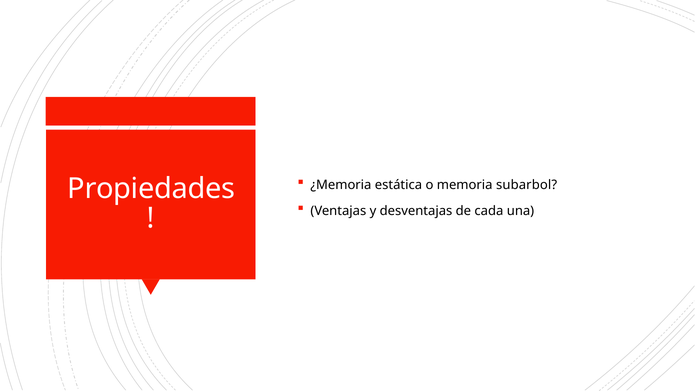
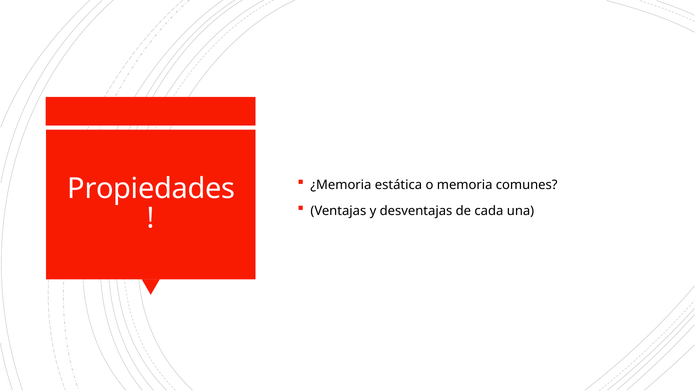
subarbol: subarbol -> comunes
